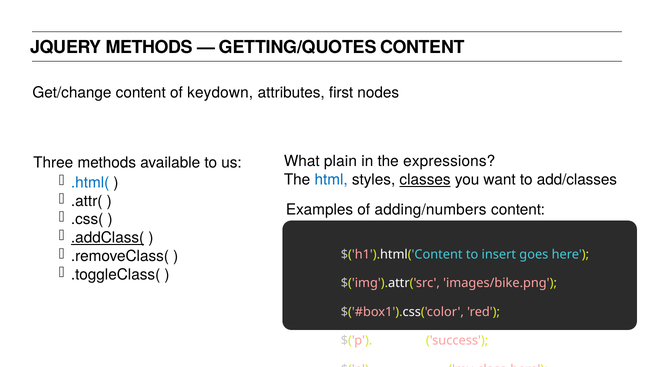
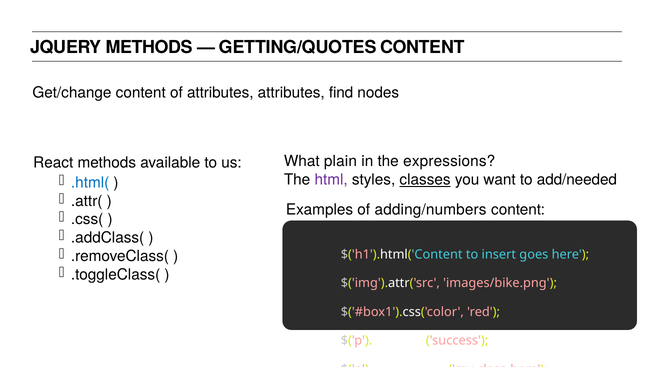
of keydown: keydown -> attributes
first: first -> find
Three: Three -> React
html colour: blue -> purple
add/classes: add/classes -> add/needed
.addClass( underline: present -> none
